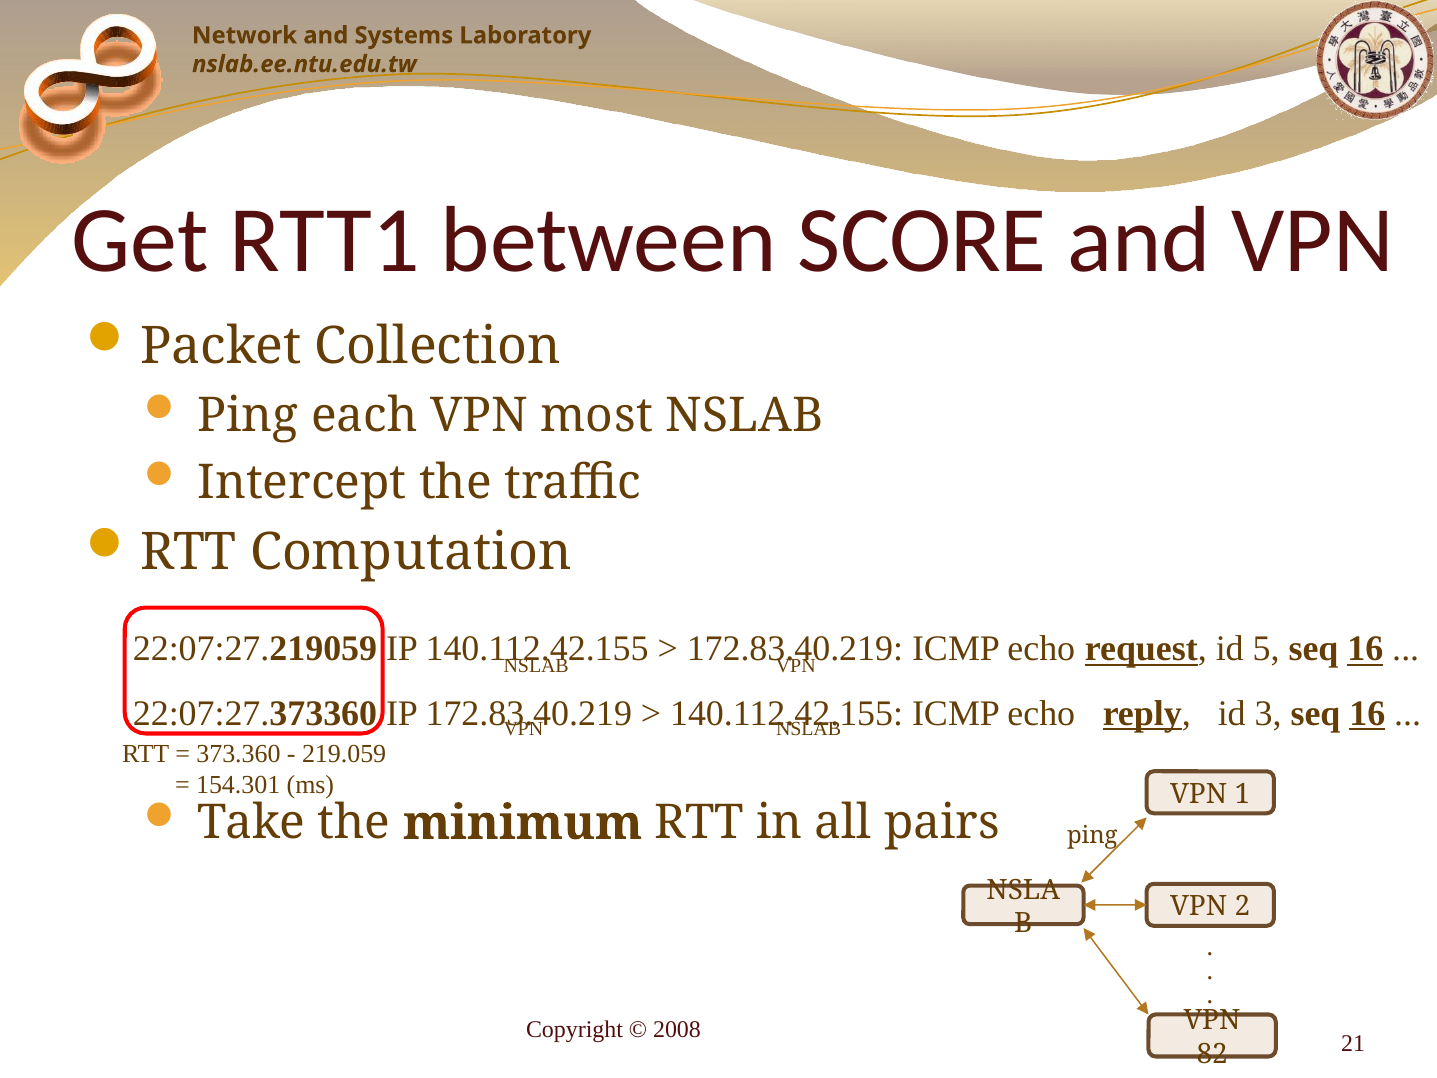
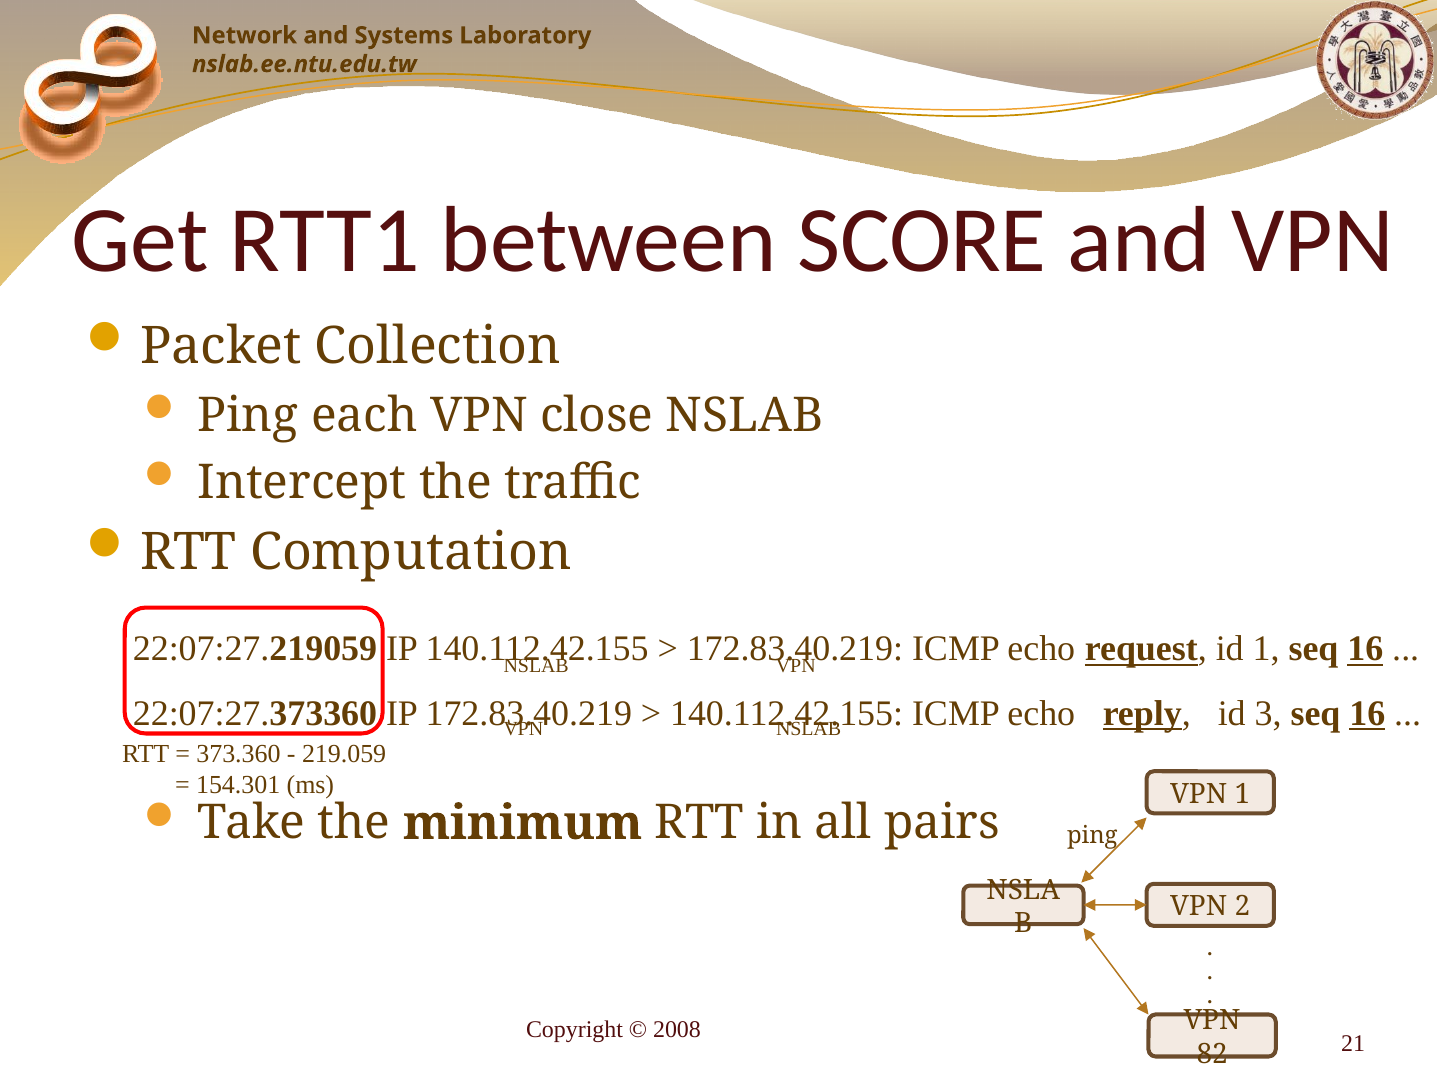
most: most -> close
id 5: 5 -> 1
